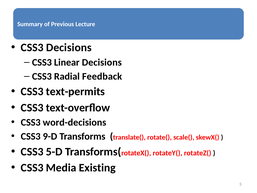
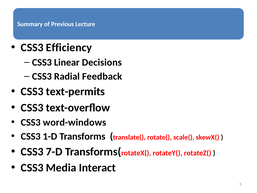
CSS3 Decisions: Decisions -> Efficiency
word-decisions: word-decisions -> word-windows
9-D: 9-D -> 1-D
5-D: 5-D -> 7-D
Existing: Existing -> Interact
